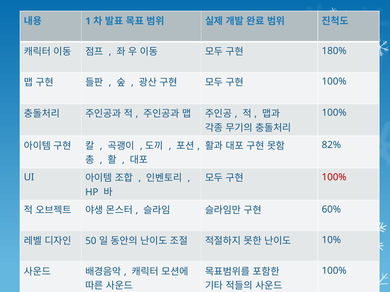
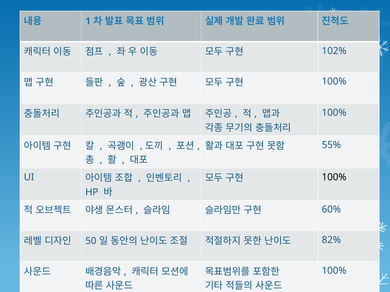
180%: 180% -> 102%
82%: 82% -> 55%
100% at (334, 177) colour: red -> black
10%: 10% -> 82%
